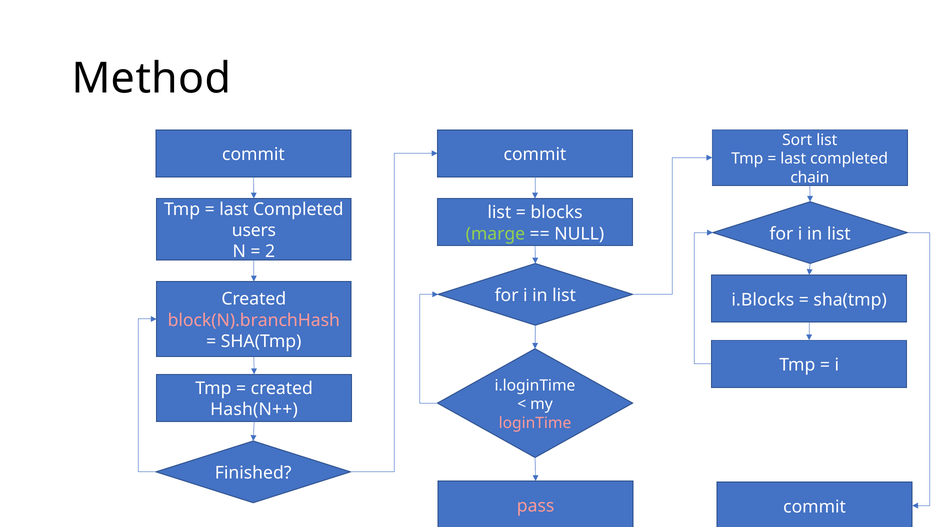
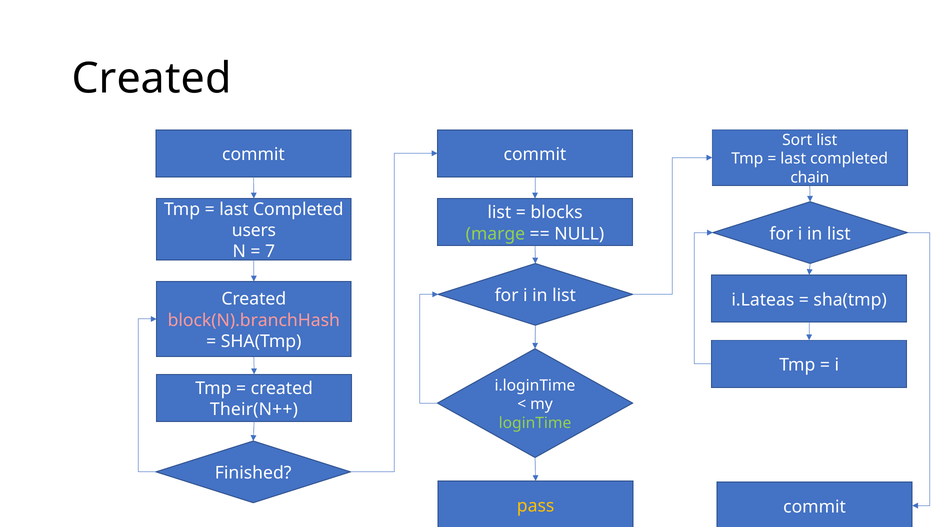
Method at (151, 79): Method -> Created
2: 2 -> 7
i.Blocks: i.Blocks -> i.Lateas
Hash(N++: Hash(N++ -> Their(N++
loginTime colour: pink -> light green
pass colour: pink -> yellow
